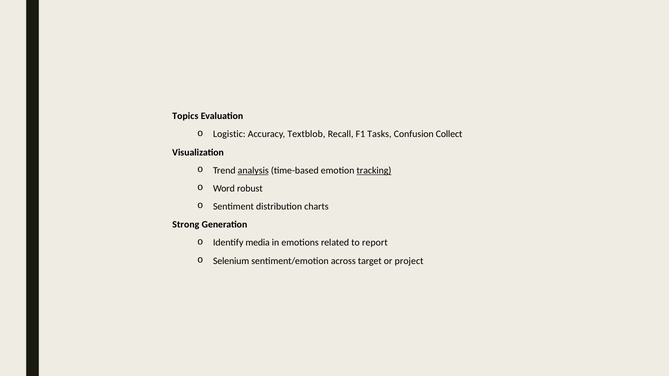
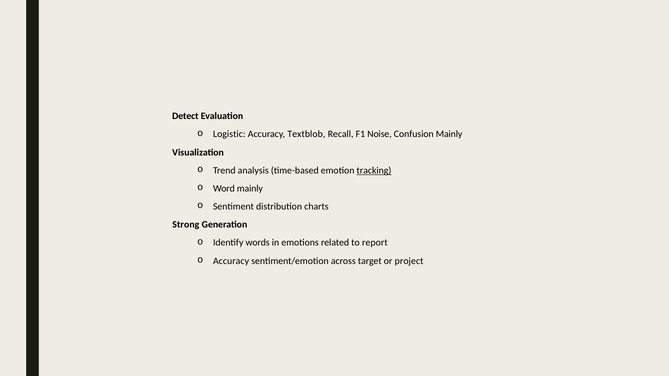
Topics: Topics -> Detect
Tasks: Tasks -> Noise
Confusion Collect: Collect -> Mainly
analysis underline: present -> none
Word robust: robust -> mainly
media: media -> words
Selenium at (231, 261): Selenium -> Accuracy
